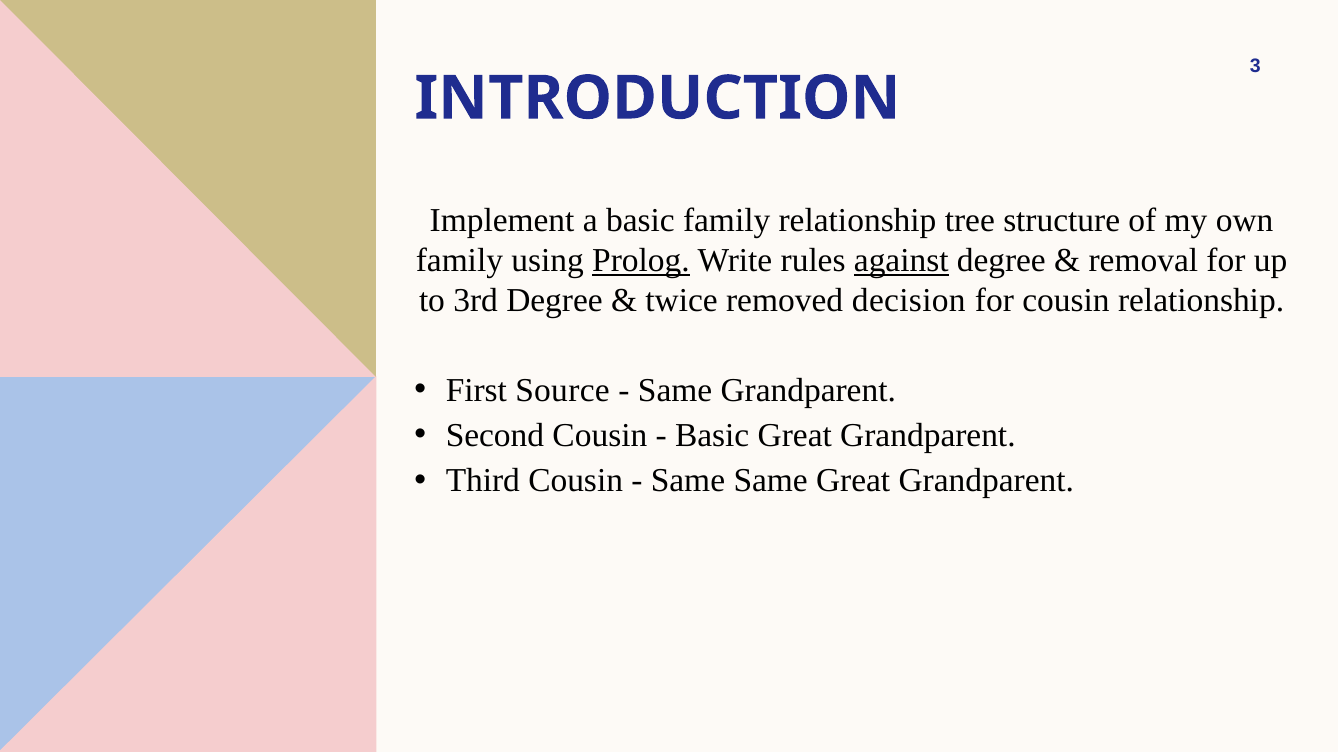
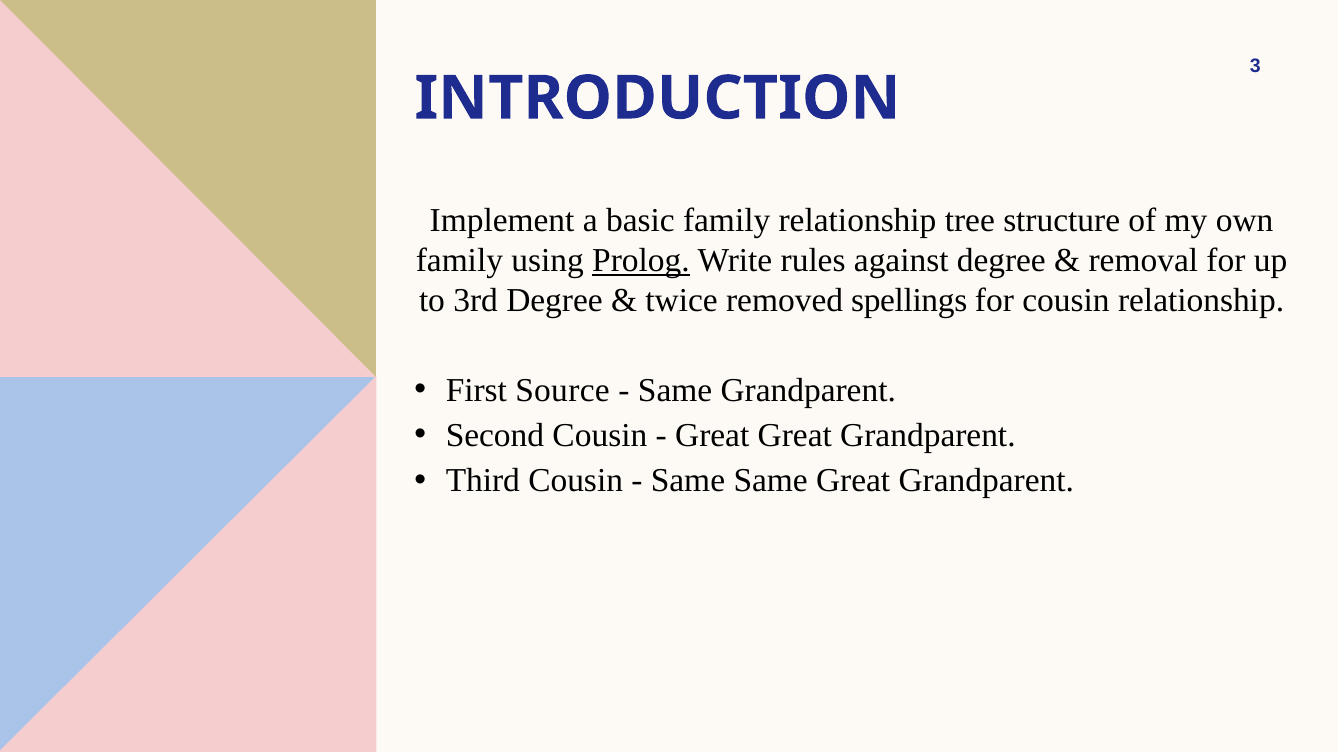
against underline: present -> none
decision: decision -> spellings
Basic at (712, 436): Basic -> Great
